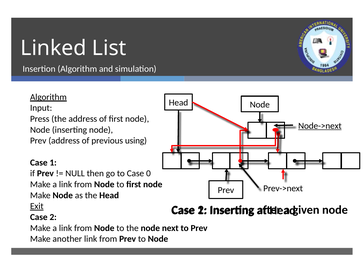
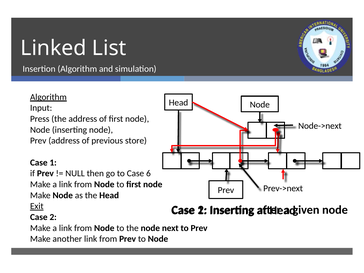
Node->next underline: present -> none
using: using -> store
0: 0 -> 6
